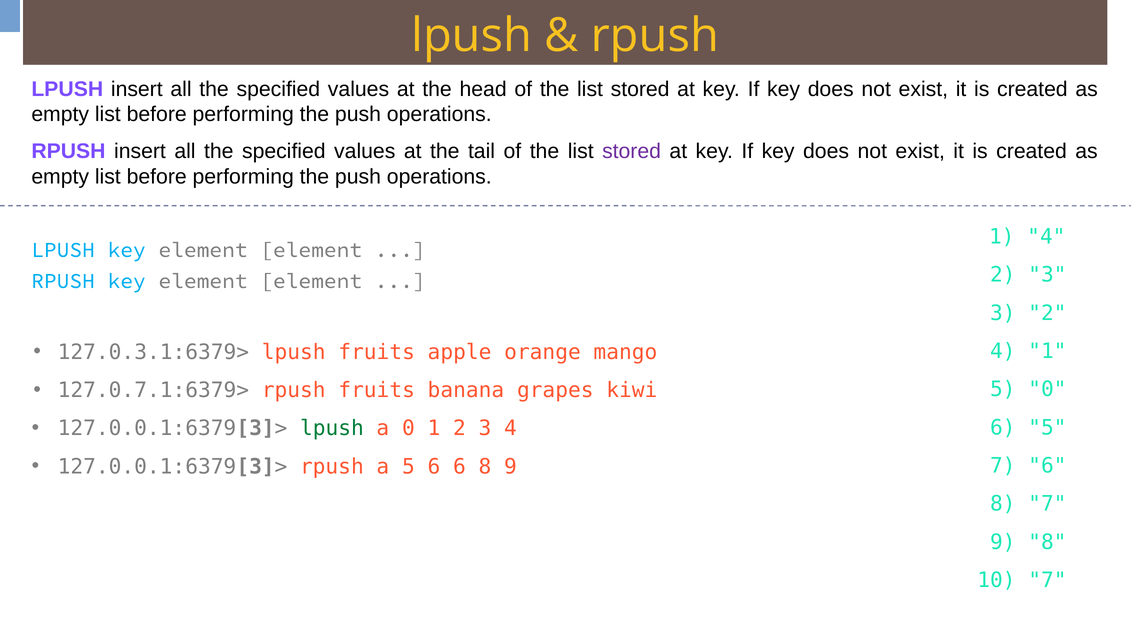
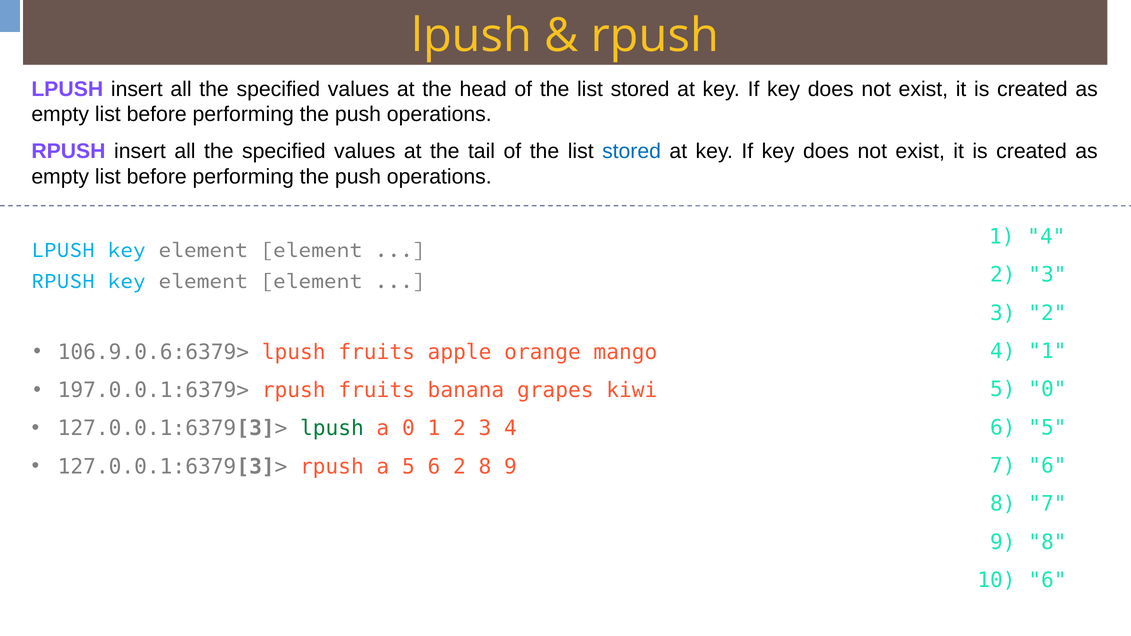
stored at (632, 151) colour: purple -> blue
127.0.3.1:6379>: 127.0.3.1:6379> -> 106.9.0.6:6379>
127.0.7.1:6379>: 127.0.7.1:6379> -> 197.0.0.1:6379>
6 6: 6 -> 2
10 7: 7 -> 6
